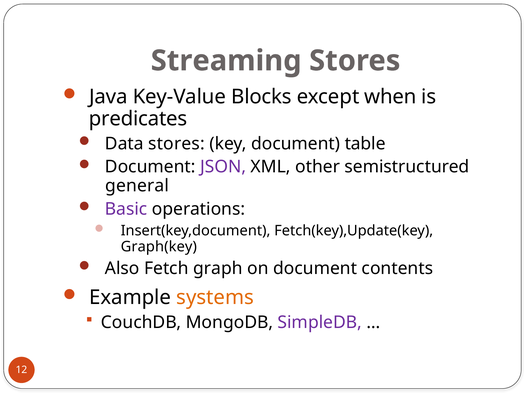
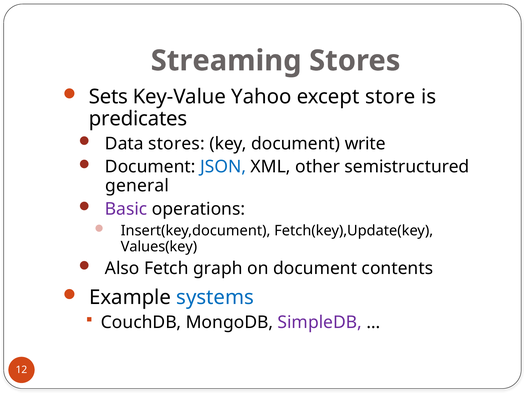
Java: Java -> Sets
Blocks: Blocks -> Yahoo
when: when -> store
table: table -> write
JSON colour: purple -> blue
Graph(key: Graph(key -> Values(key
systems colour: orange -> blue
